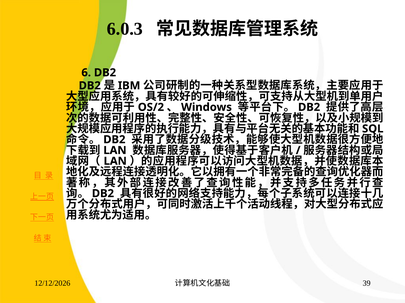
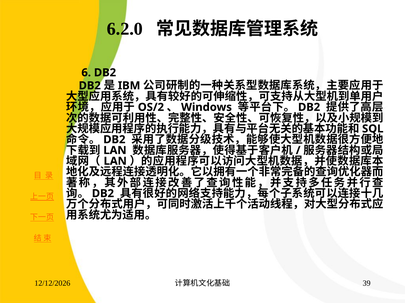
6.0.3: 6.0.3 -> 6.2.0
